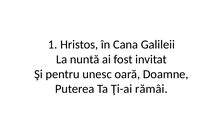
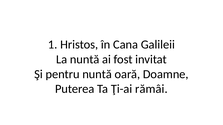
pentru unesc: unesc -> nuntă
